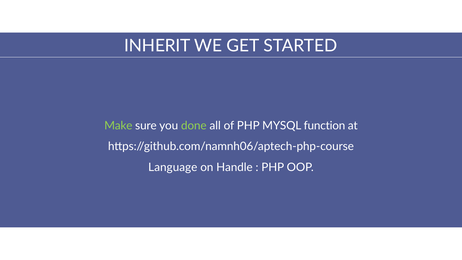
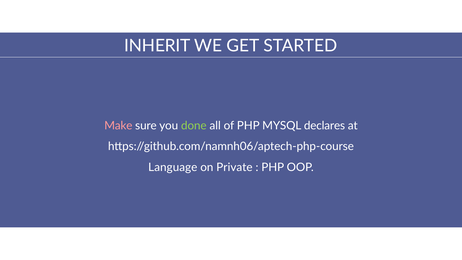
Make colour: light green -> pink
function: function -> declares
Handle: Handle -> Private
